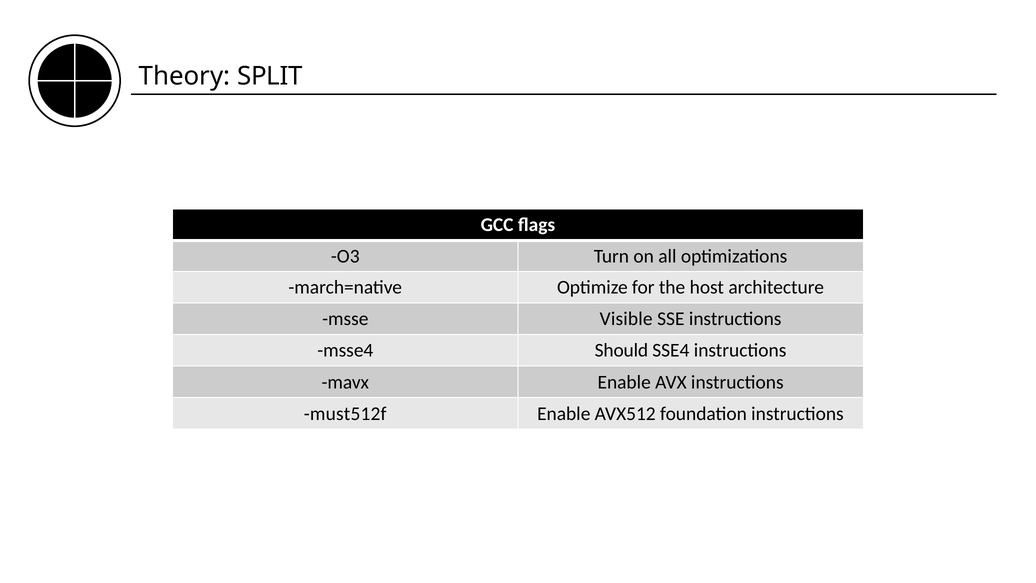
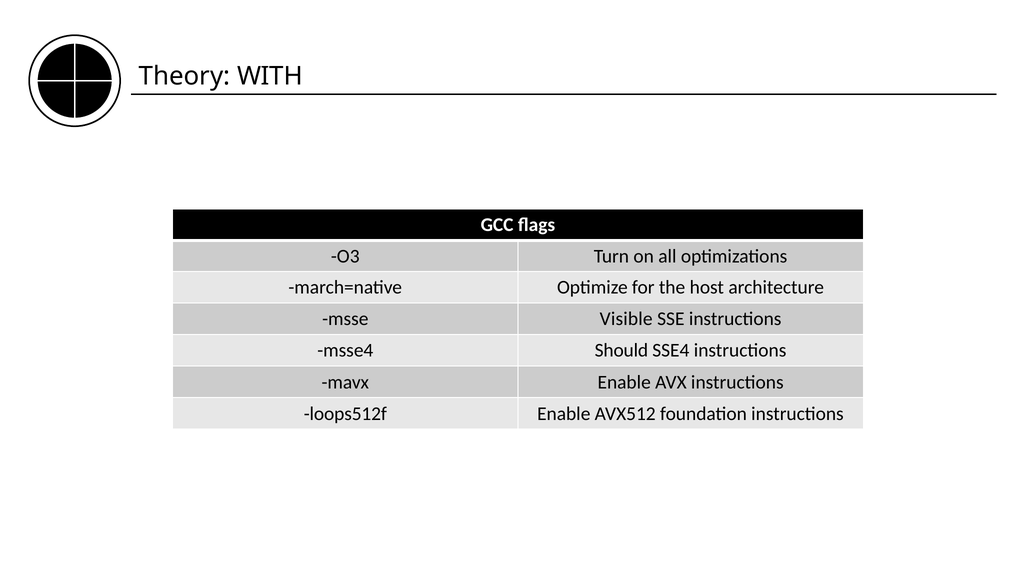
SPLIT: SPLIT -> WITH
must512f: must512f -> loops512f
